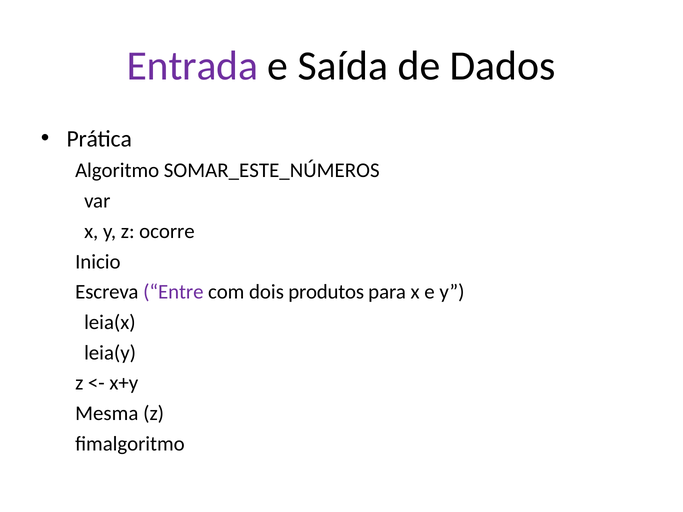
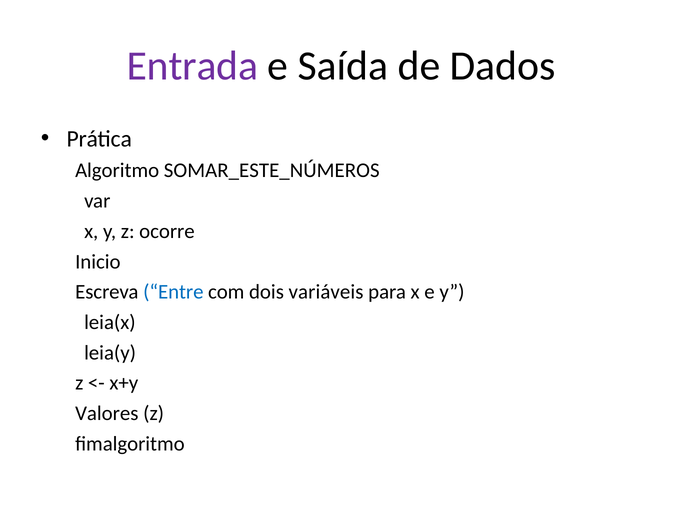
Entre colour: purple -> blue
produtos: produtos -> variáveis
Mesma: Mesma -> Valores
